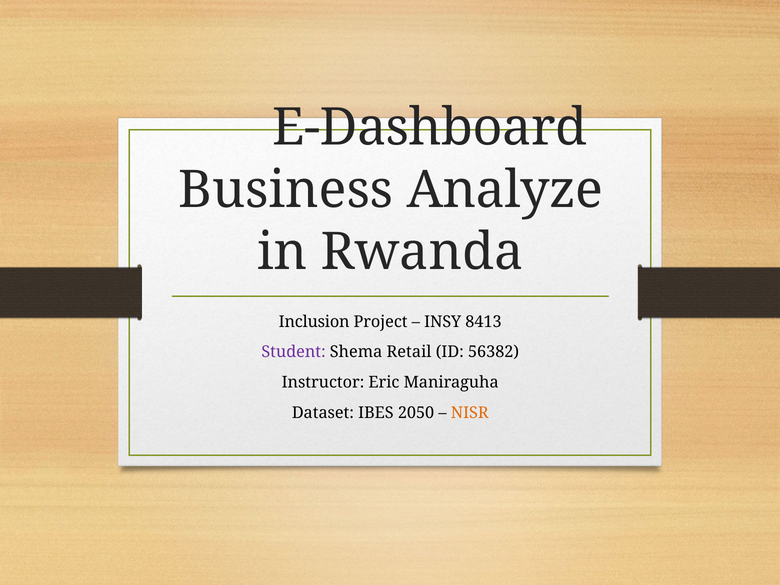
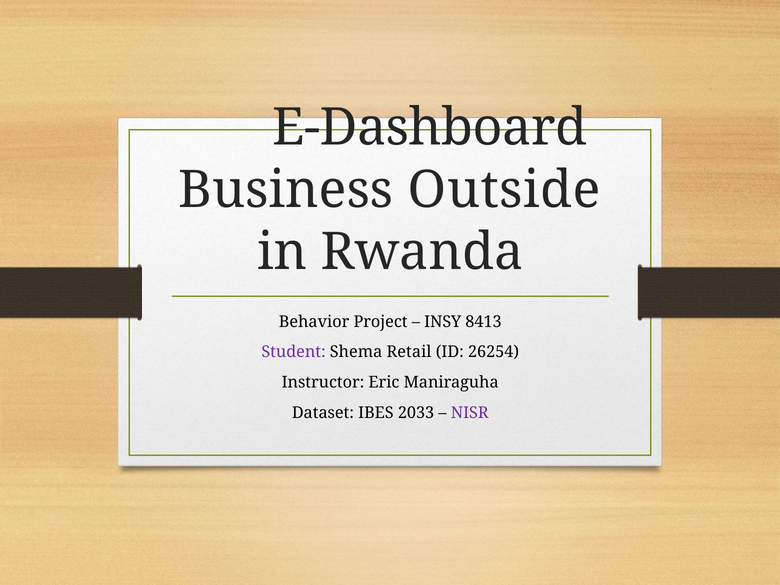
Analyze: Analyze -> Outside
Inclusion: Inclusion -> Behavior
56382: 56382 -> 26254
2050: 2050 -> 2033
NISR colour: orange -> purple
